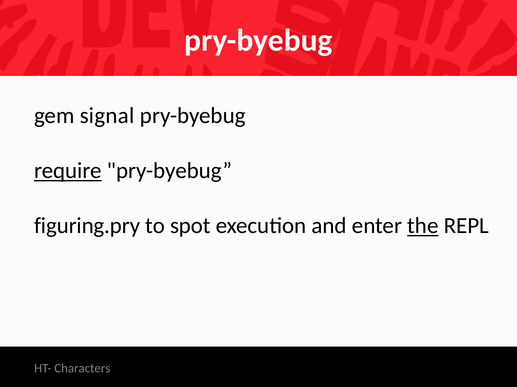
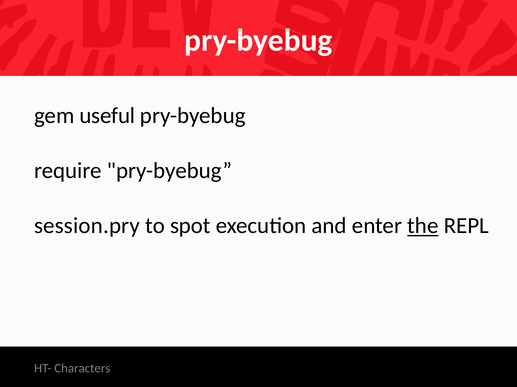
signal: signal -> useful
require underline: present -> none
figuring.pry: figuring.pry -> session.pry
